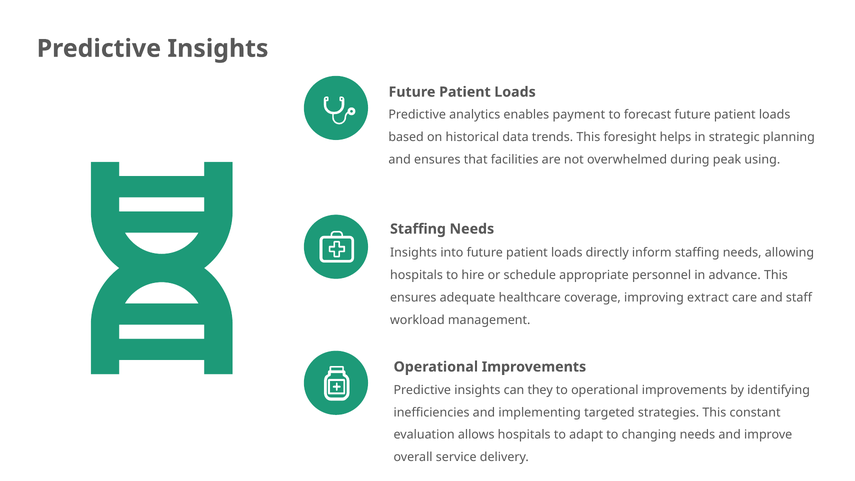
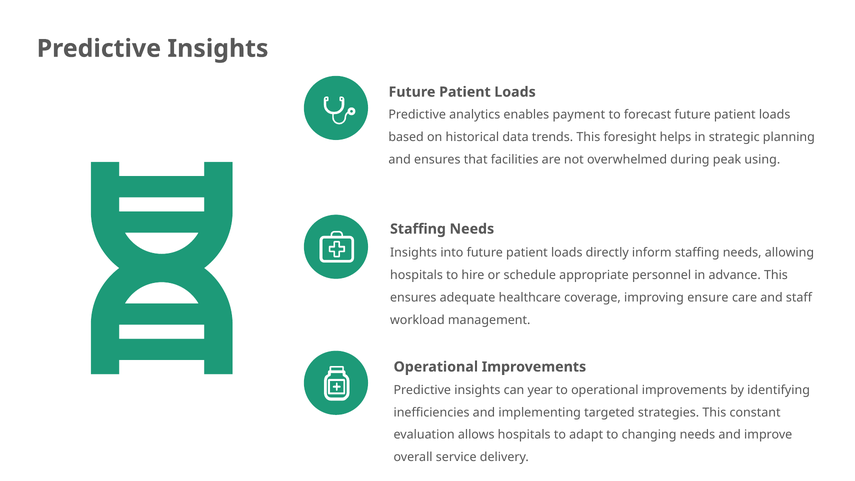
extract: extract -> ensure
they: they -> year
